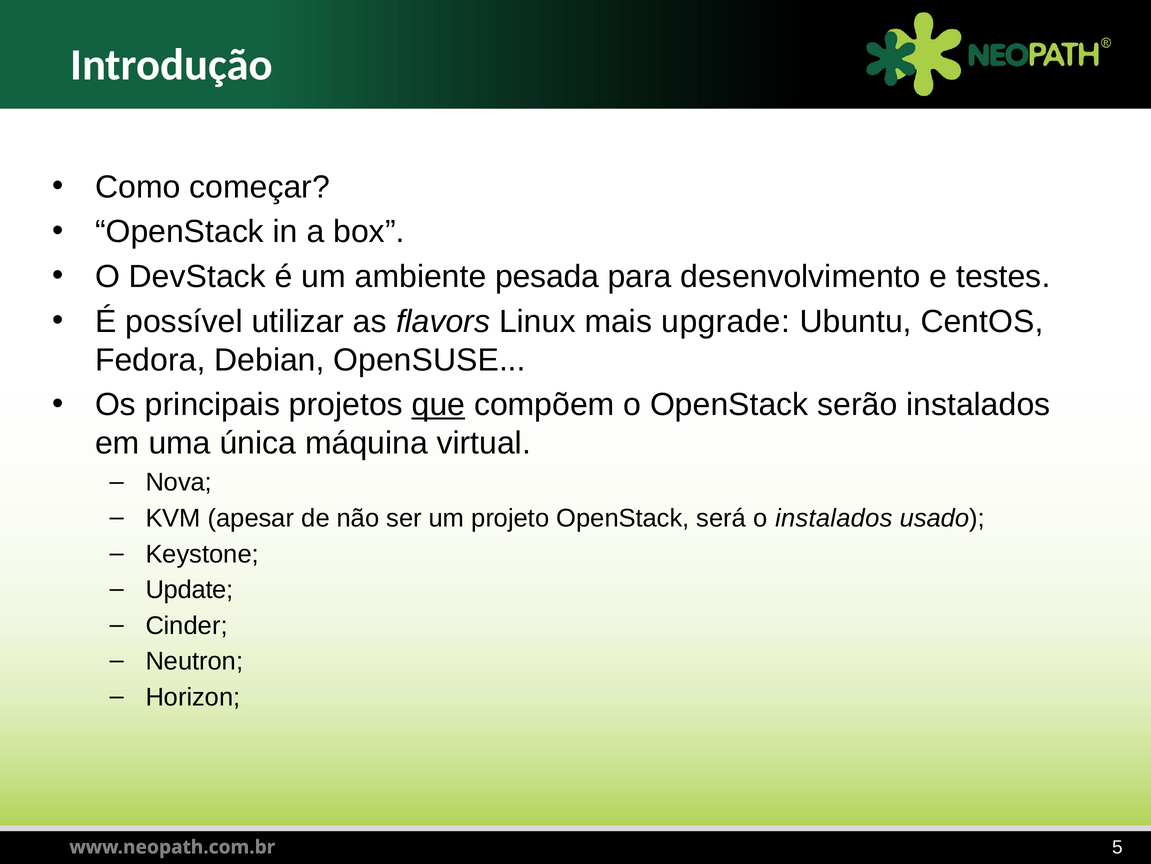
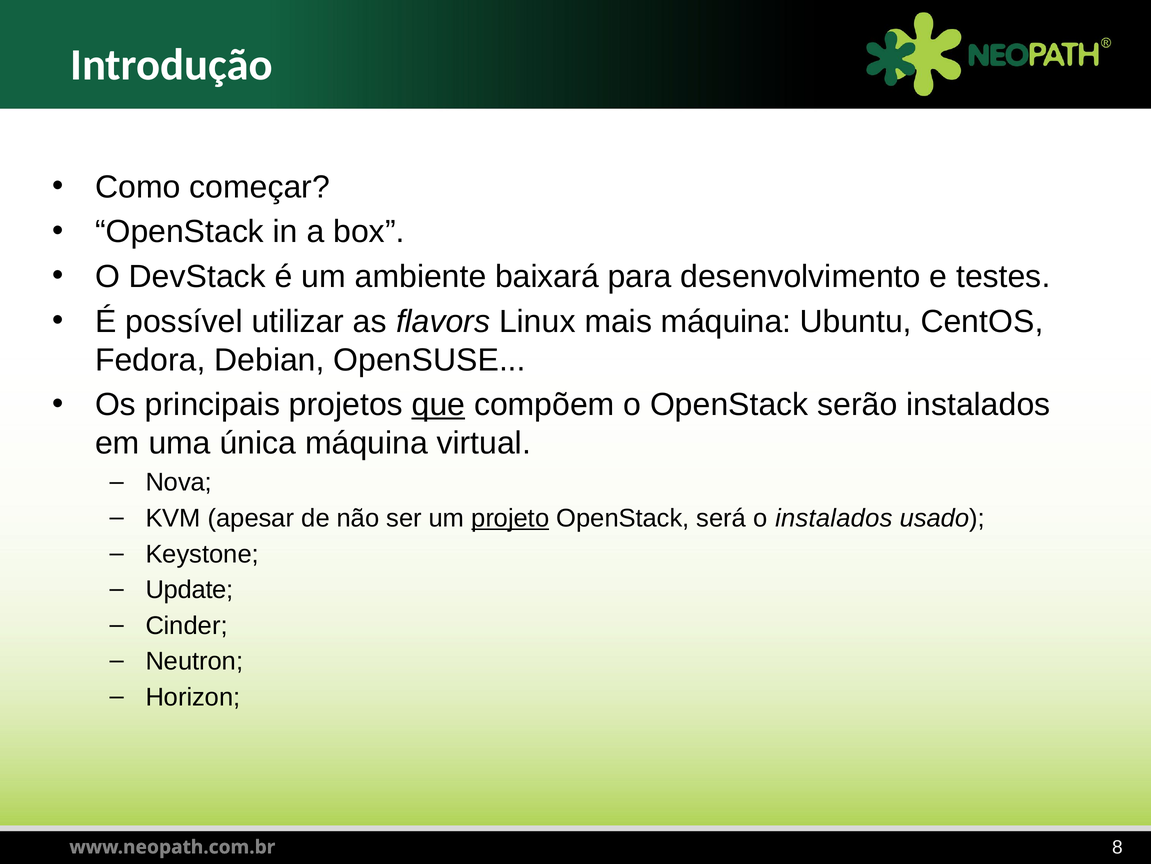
pesada: pesada -> baixará
mais upgrade: upgrade -> máquina
projeto underline: none -> present
5: 5 -> 8
